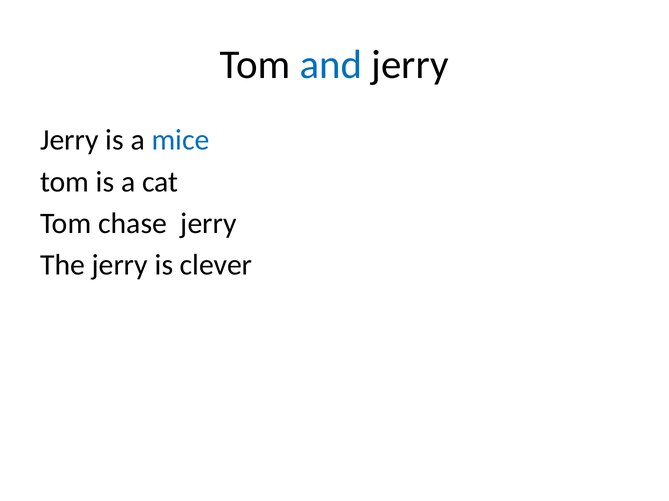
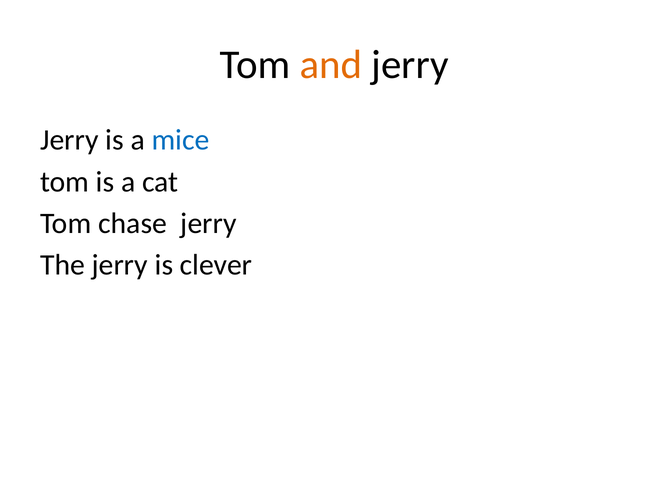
and colour: blue -> orange
